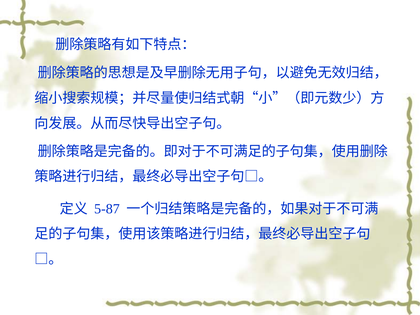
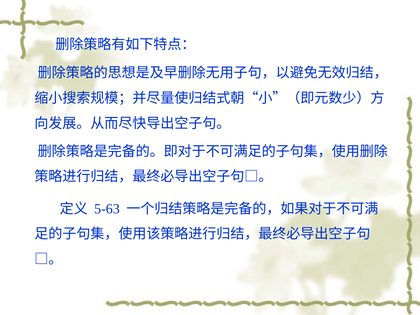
5-87: 5-87 -> 5-63
